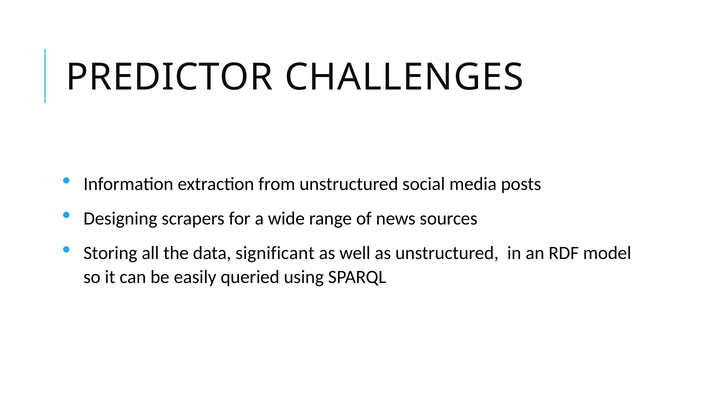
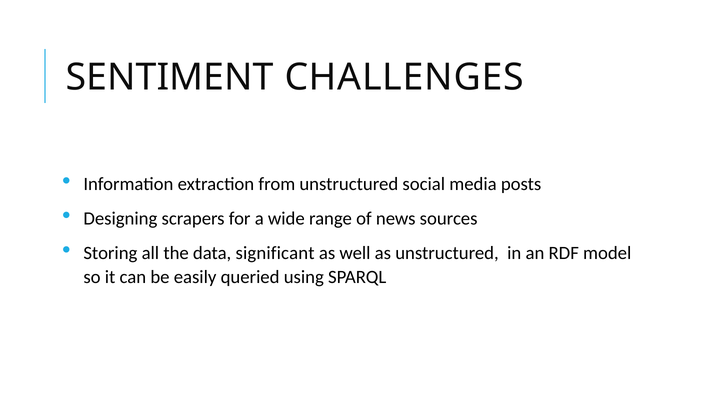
PREDICTOR: PREDICTOR -> SENTIMENT
